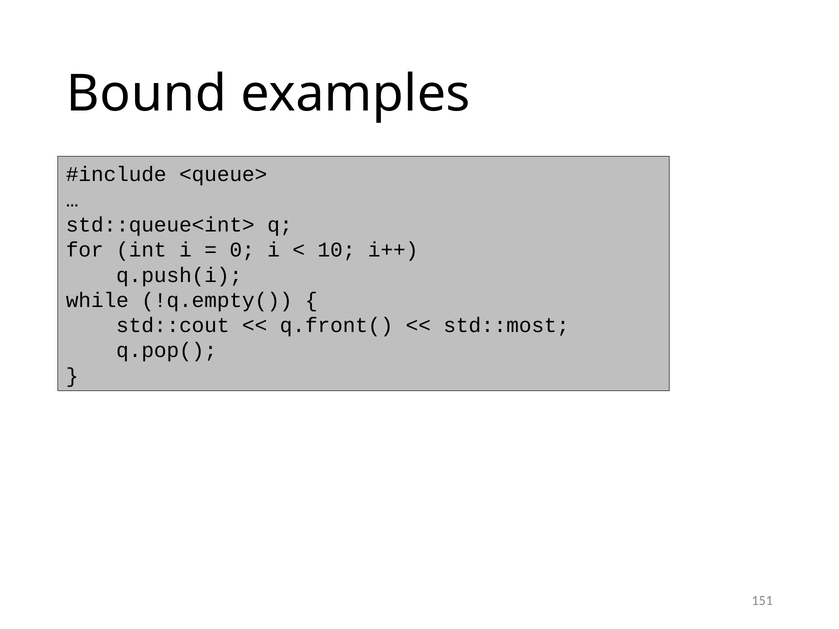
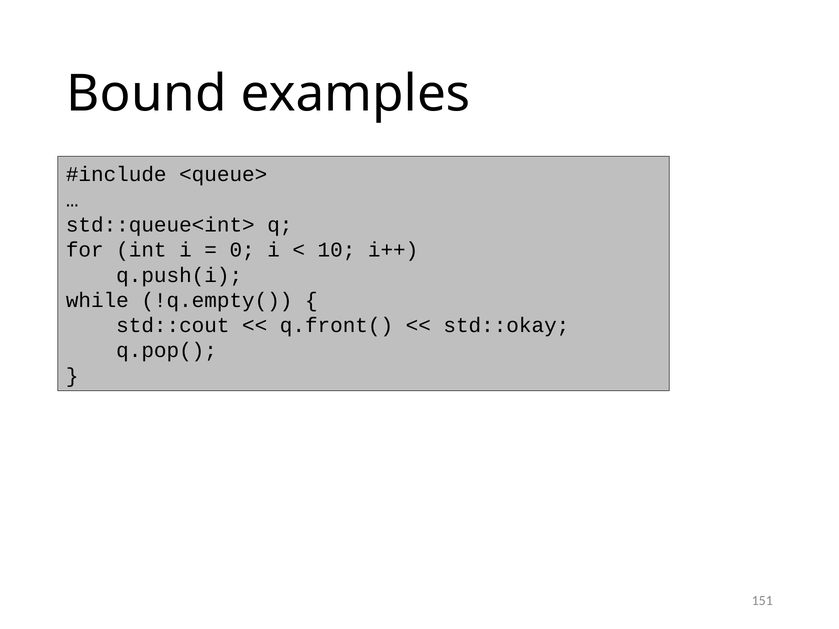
std::most: std::most -> std::okay
